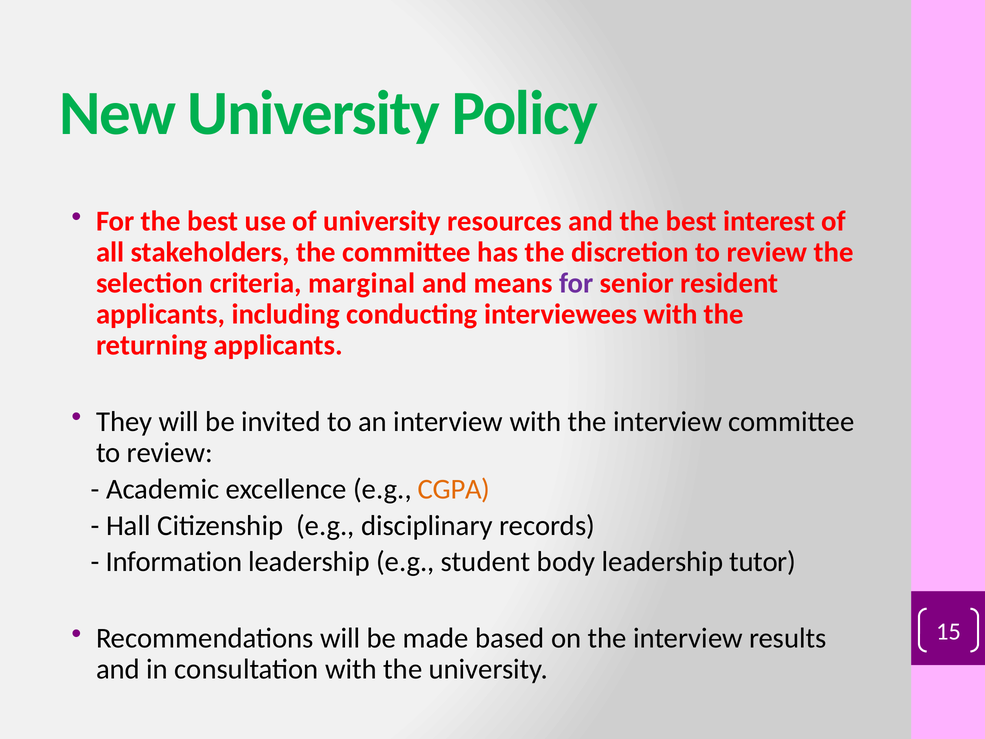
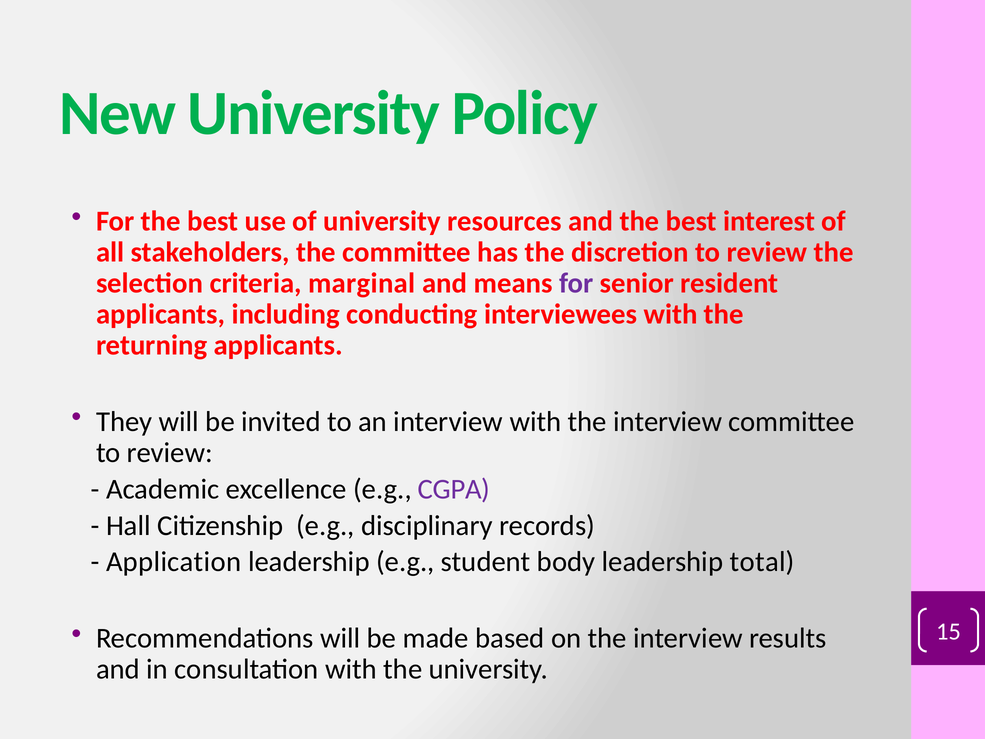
CGPA colour: orange -> purple
Information: Information -> Application
tutor: tutor -> total
